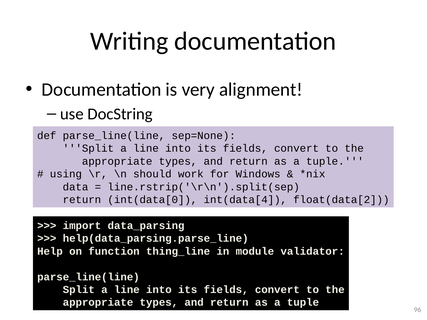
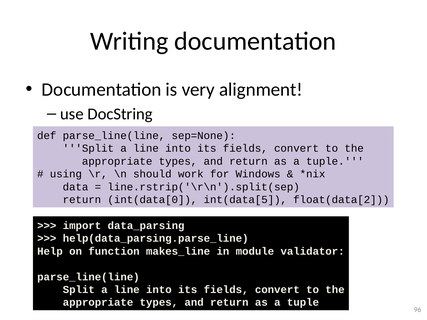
int(data[4: int(data[4 -> int(data[5
thing_line: thing_line -> makes_line
